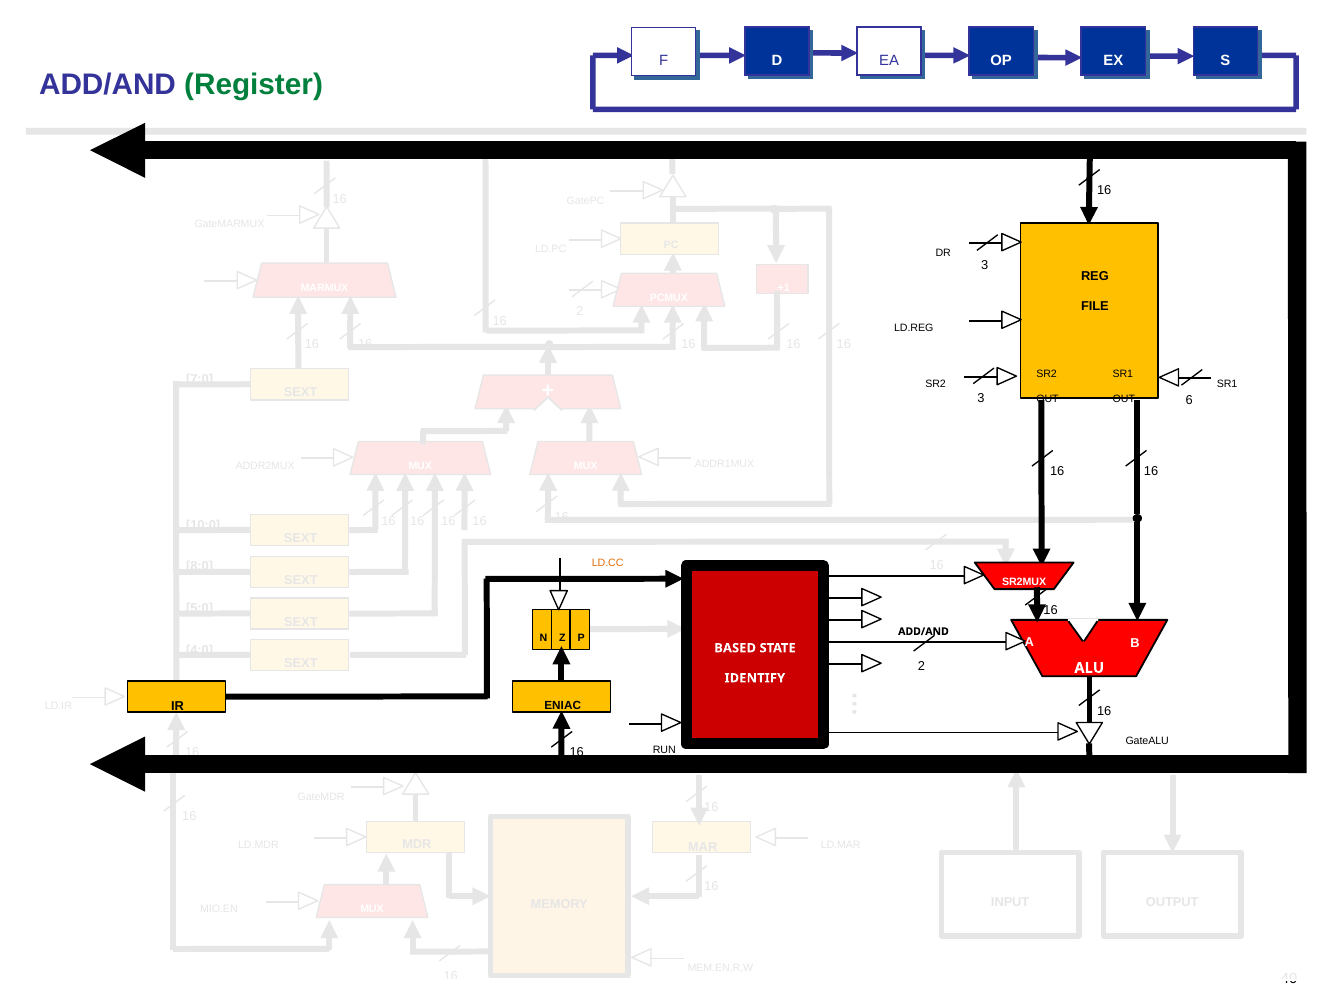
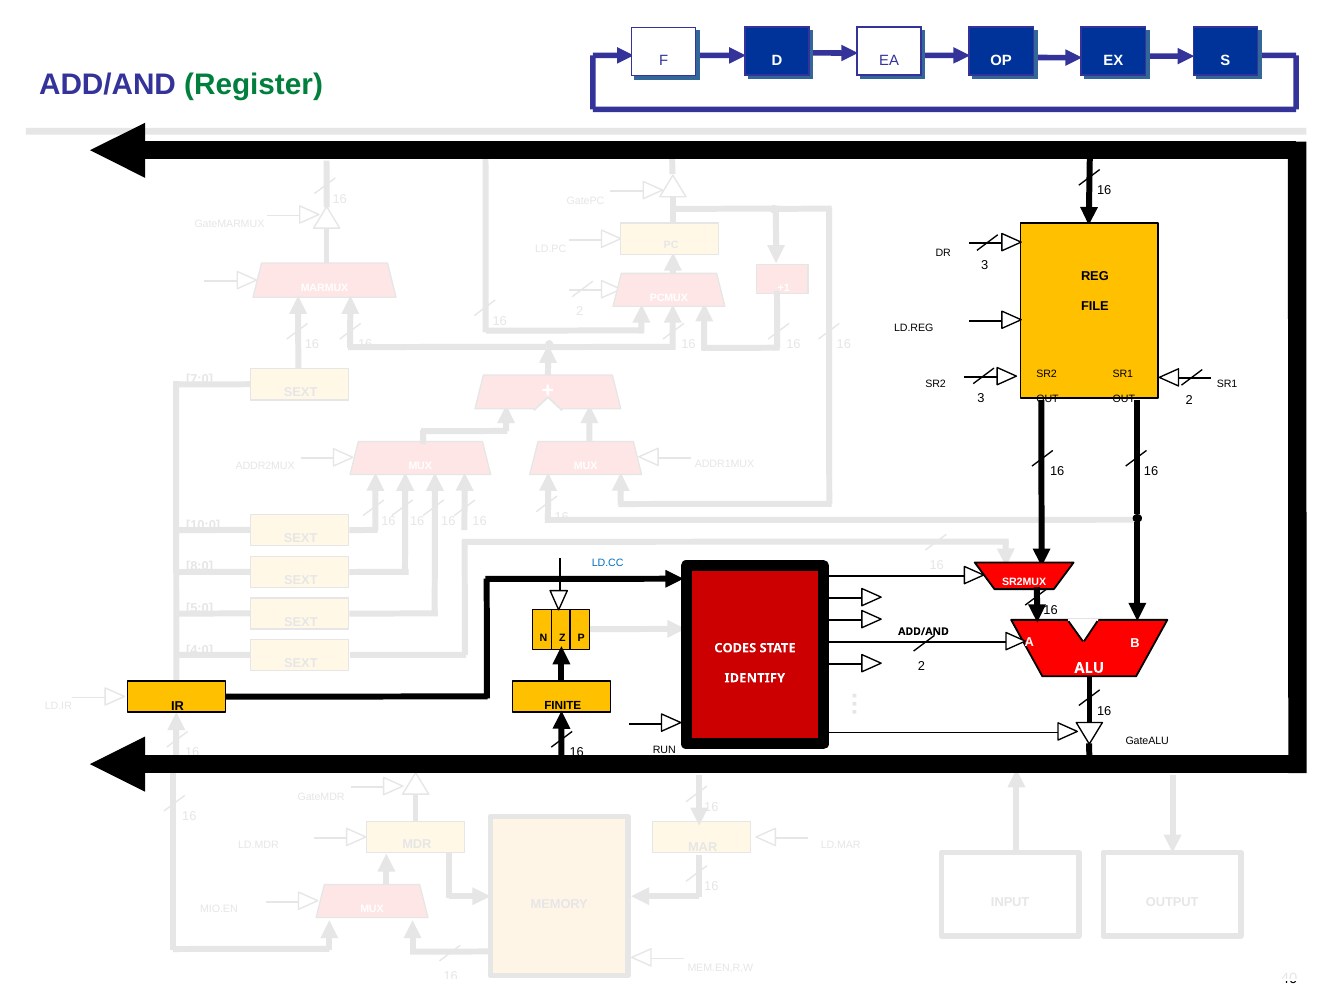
OUT 6: 6 -> 2
LD.CC colour: orange -> blue
BASED: BASED -> CODES
ENIAC: ENIAC -> FINITE
